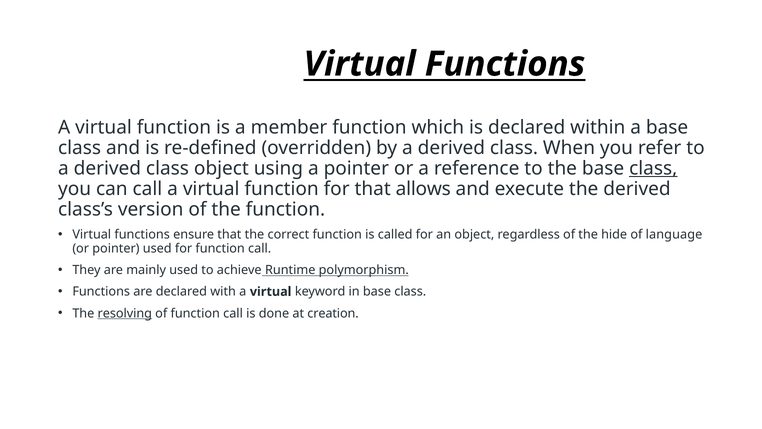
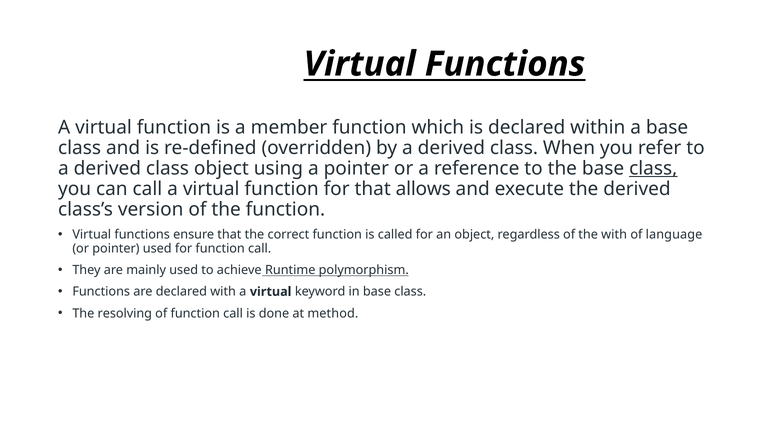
the hide: hide -> with
resolving underline: present -> none
creation: creation -> method
